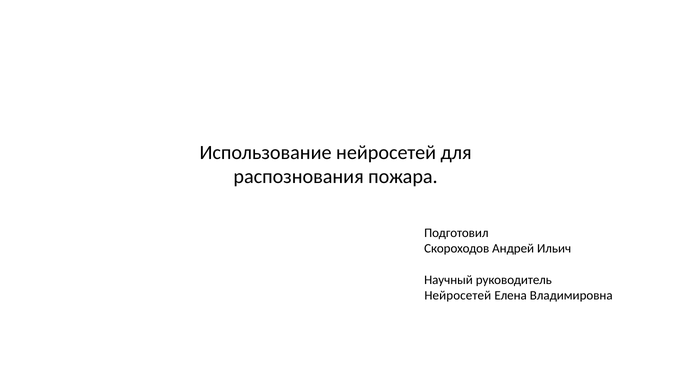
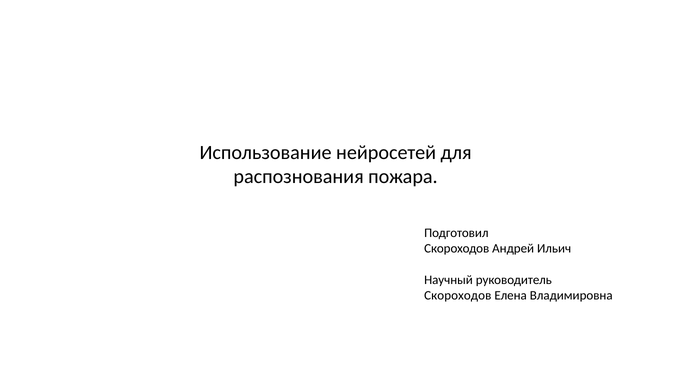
Нейросетей at (458, 296): Нейросетей -> Скороходов
